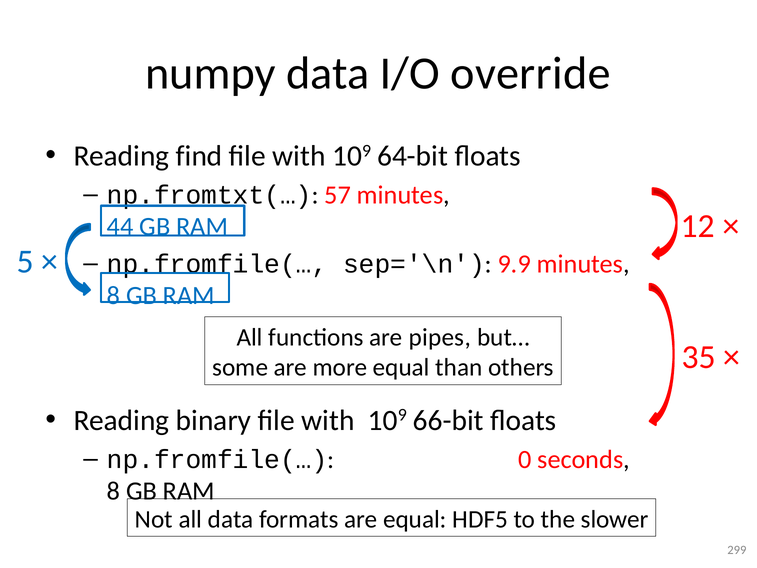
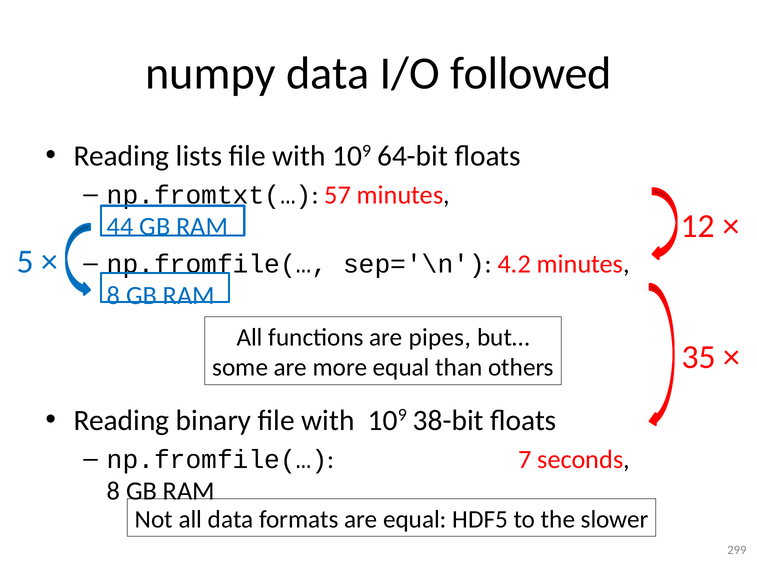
override: override -> followed
find: find -> lists
9.9: 9.9 -> 4.2
66-bit: 66-bit -> 38-bit
0: 0 -> 7
